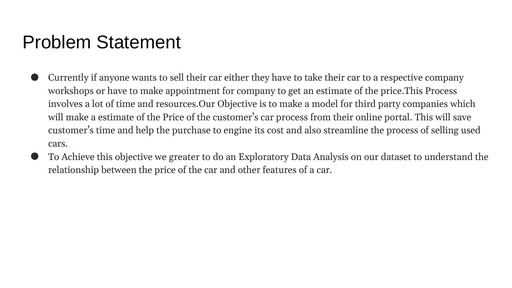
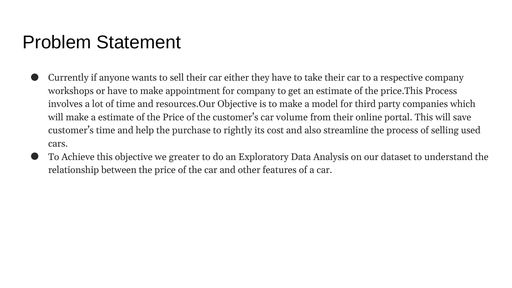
car process: process -> volume
engine: engine -> rightly
